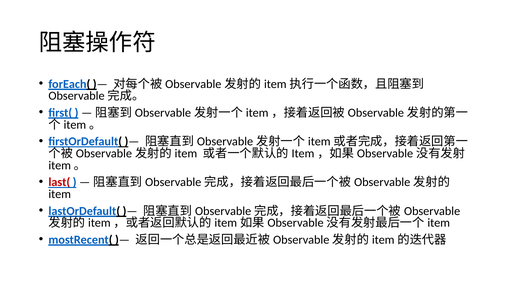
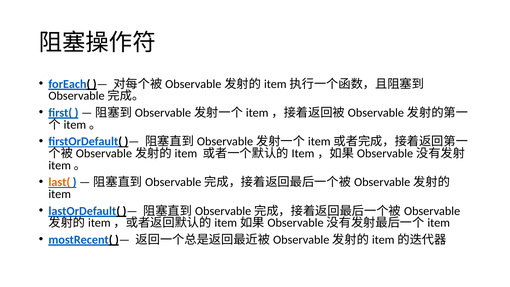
last( colour: red -> orange
